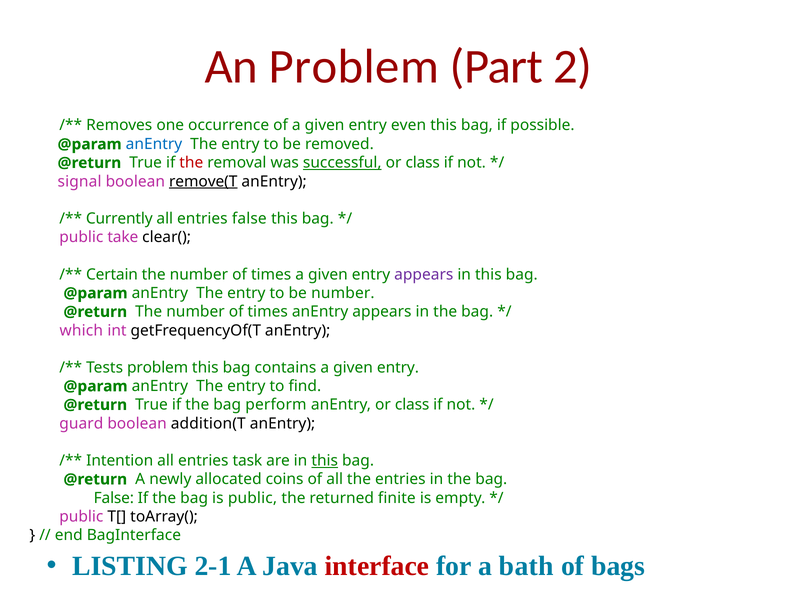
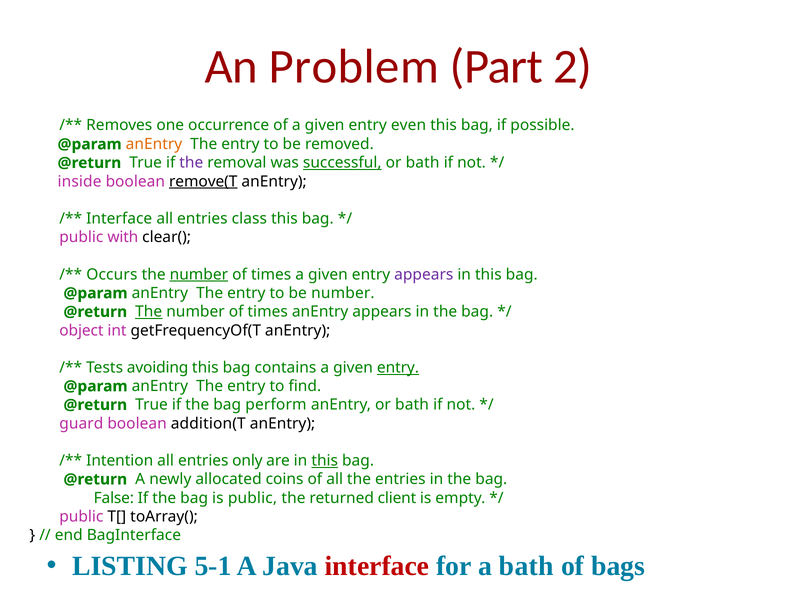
anEntry at (154, 144) colour: blue -> orange
the at (191, 163) colour: red -> purple
class at (423, 163): class -> bath
signal: signal -> inside
Currently at (119, 219): Currently -> Interface
entries false: false -> class
take: take -> with
Certain: Certain -> Occurs
number at (199, 274) underline: none -> present
The at (149, 312) underline: none -> present
which: which -> object
Tests problem: problem -> avoiding
entry at (398, 367) underline: none -> present
anEntry or class: class -> bath
task: task -> only
finite: finite -> client
2-1: 2-1 -> 5-1
